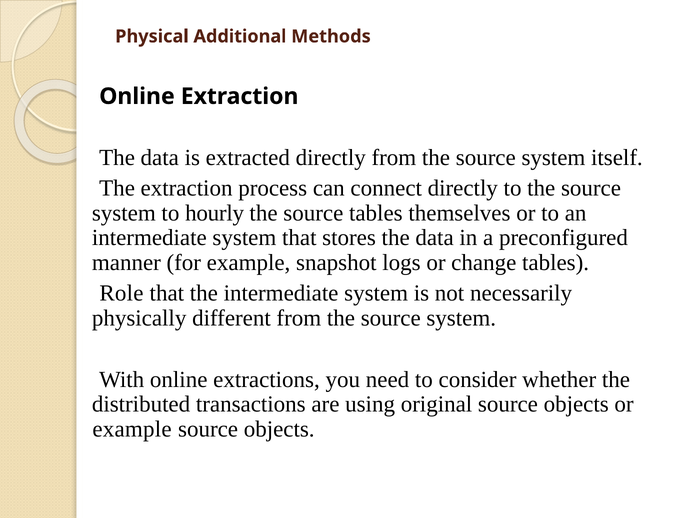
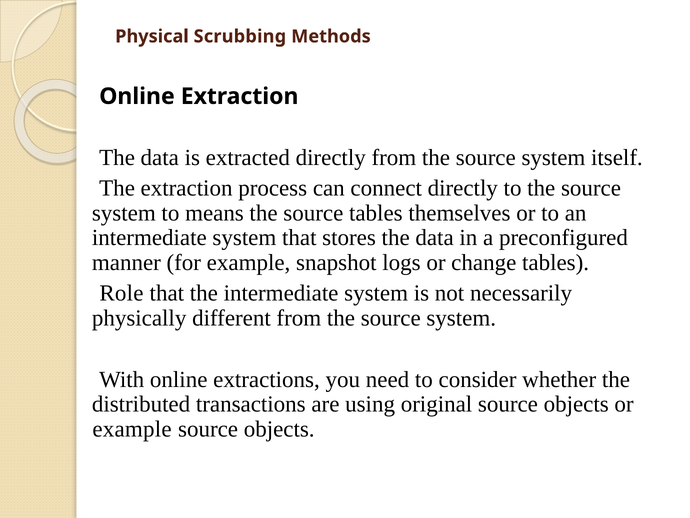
Additional: Additional -> Scrubbing
hourly: hourly -> means
